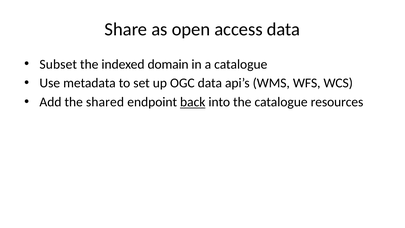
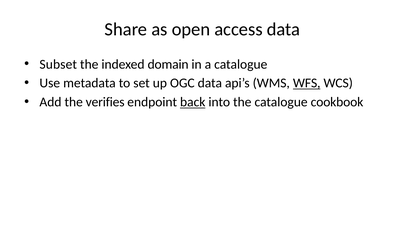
WFS underline: none -> present
shared: shared -> verifies
resources: resources -> cookbook
